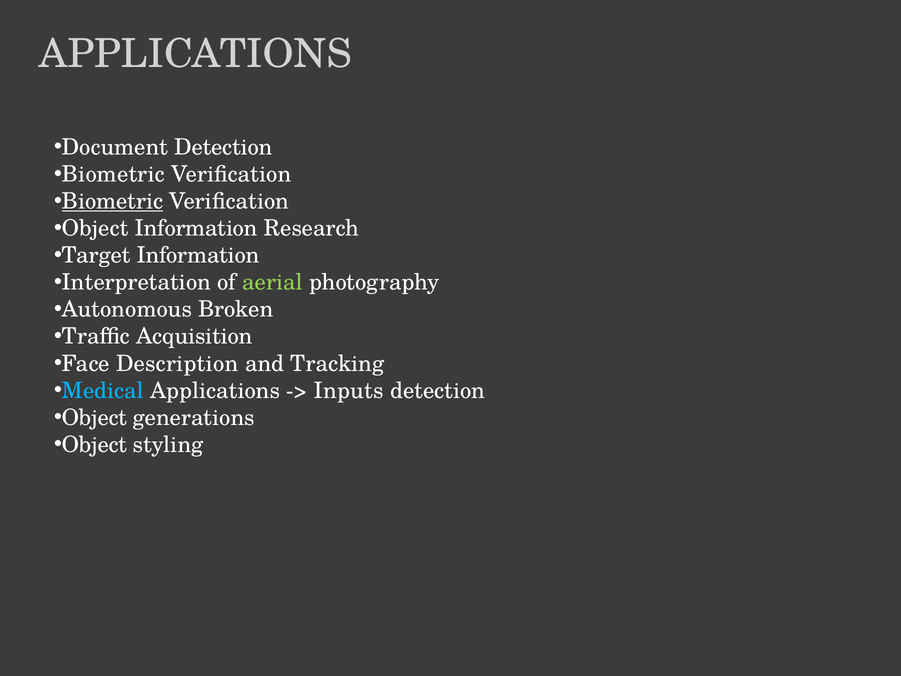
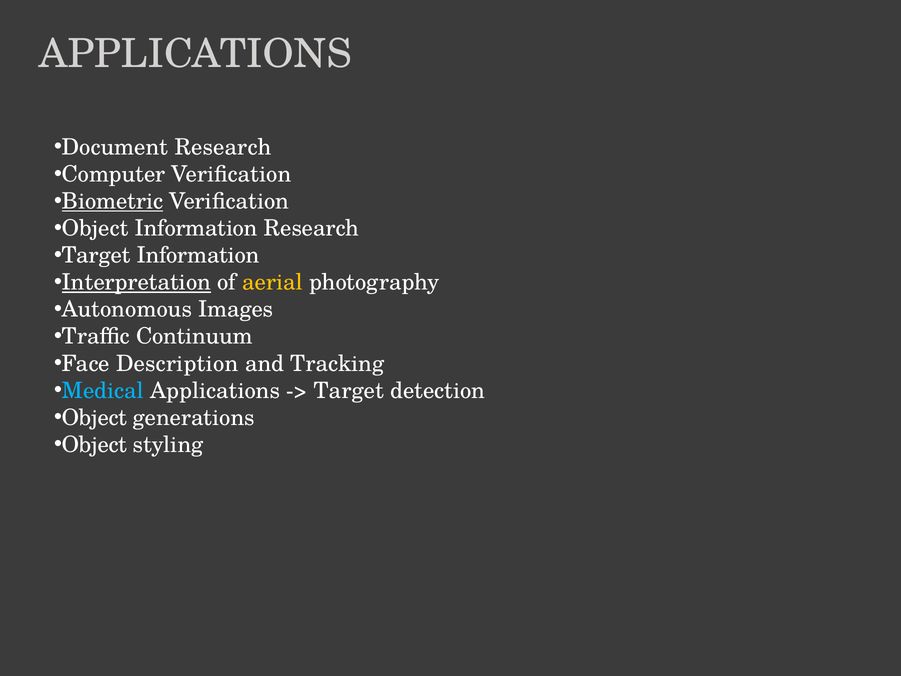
Document Detection: Detection -> Research
Biometric at (113, 174): Biometric -> Computer
Interpretation underline: none -> present
aerial colour: light green -> yellow
Broken: Broken -> Images
Acquisition: Acquisition -> Continuum
Inputs at (349, 390): Inputs -> Target
